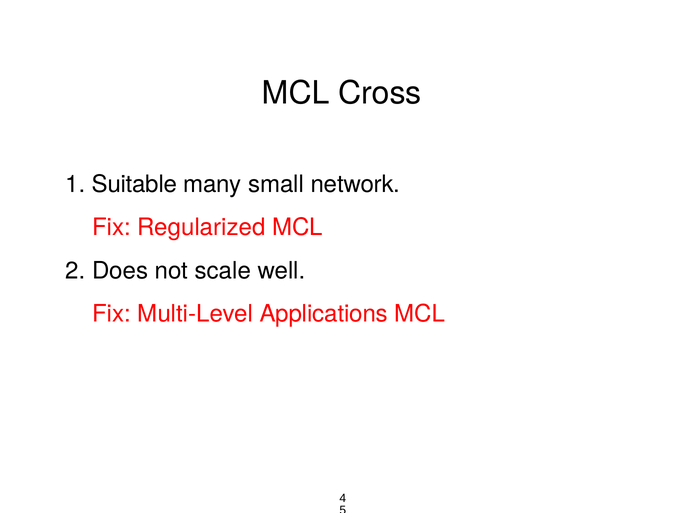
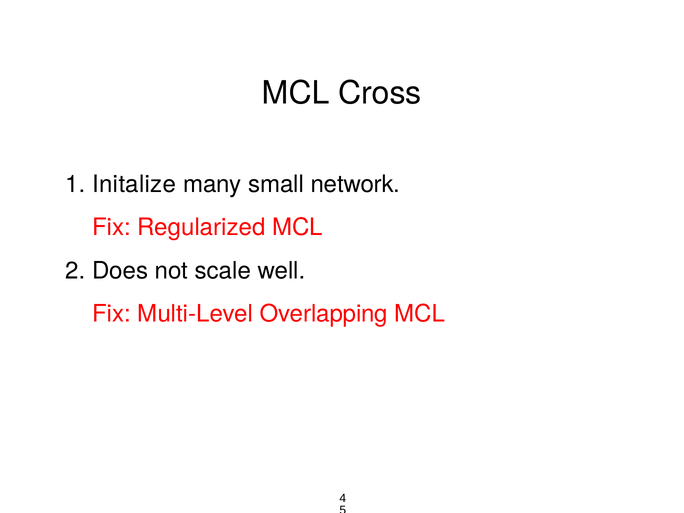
Suitable: Suitable -> Initalize
Applications: Applications -> Overlapping
